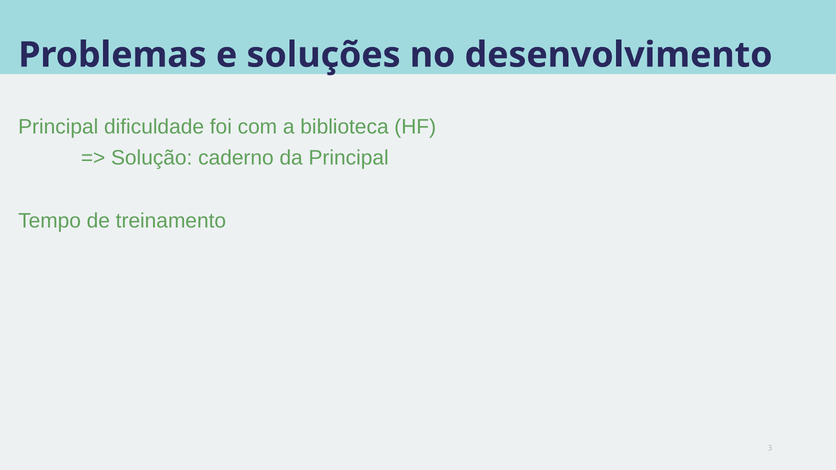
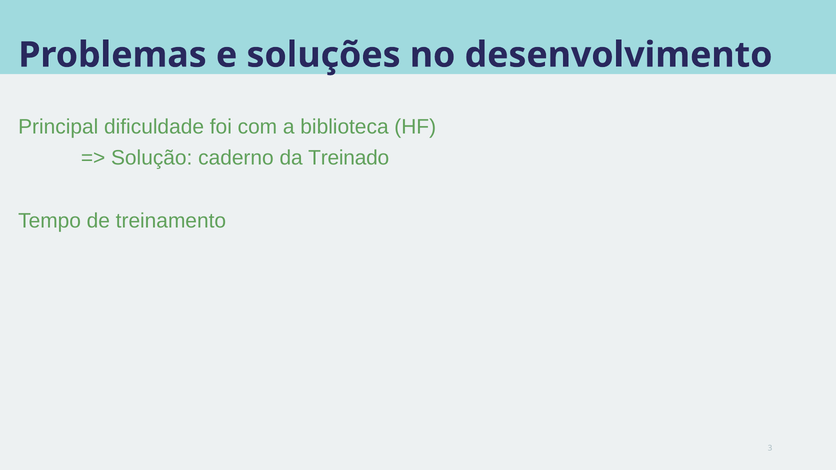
da Principal: Principal -> Treinado
